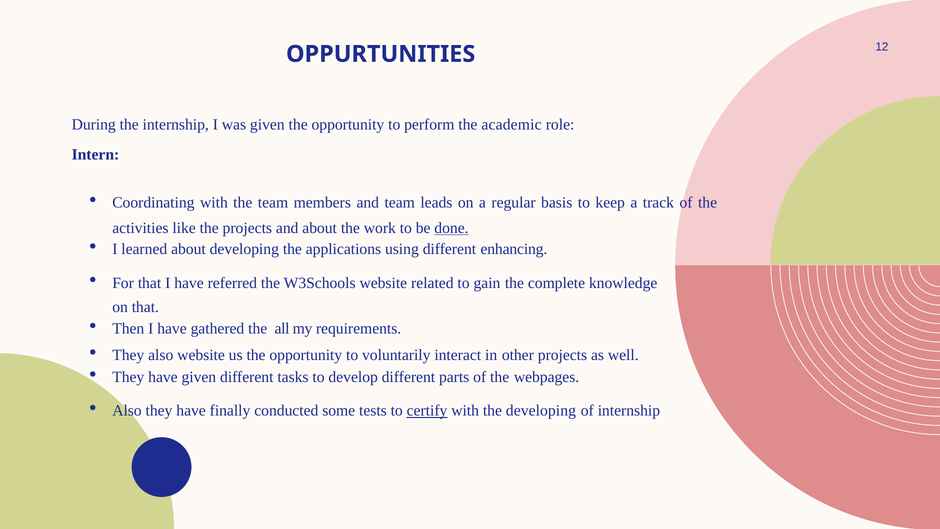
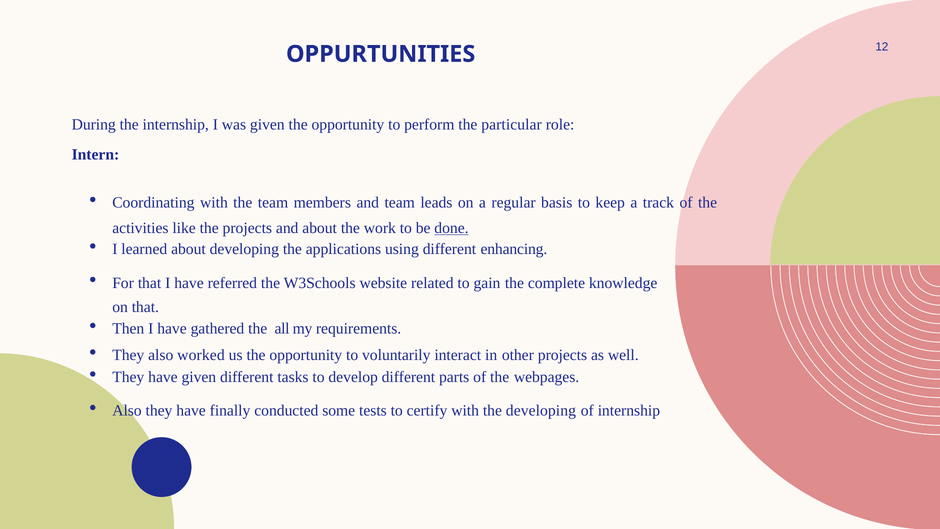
academic: academic -> particular
also website: website -> worked
certify underline: present -> none
